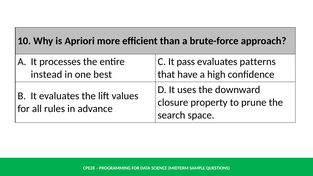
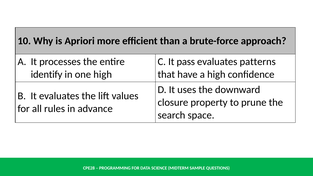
instead: instead -> identify
one best: best -> high
